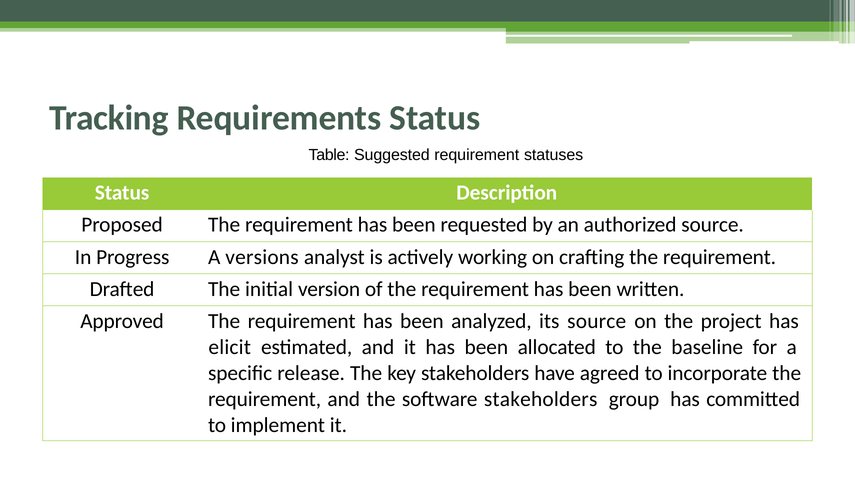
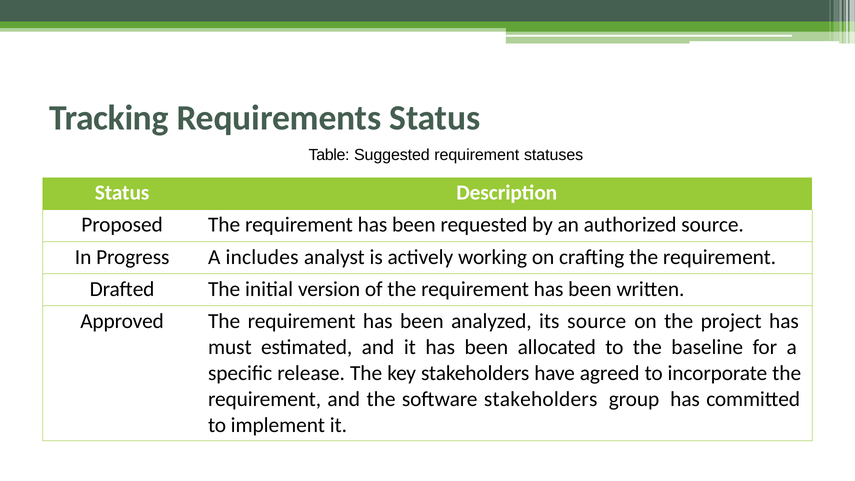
versions: versions -> includes
elicit: elicit -> must
